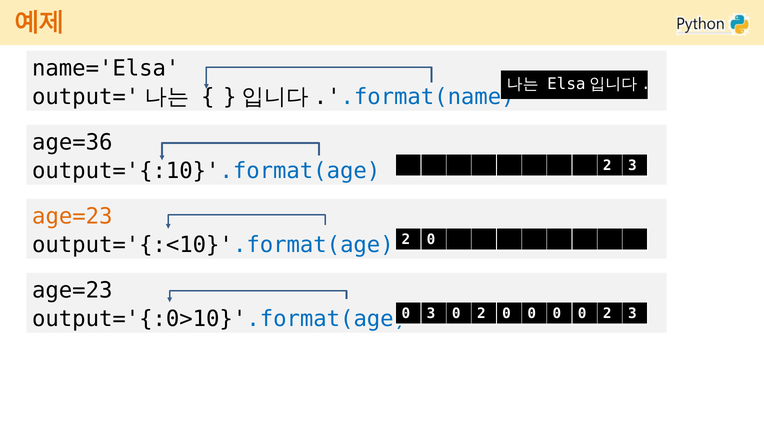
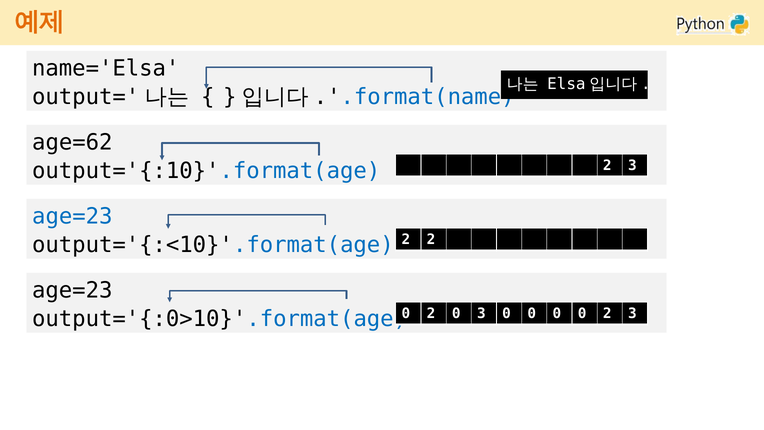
age=36: age=36 -> age=62
age=23 at (72, 216) colour: orange -> blue
output='{:<10}'.format(age 2 0: 0 -> 2
3 at (431, 313): 3 -> 2
2 at (481, 313): 2 -> 3
